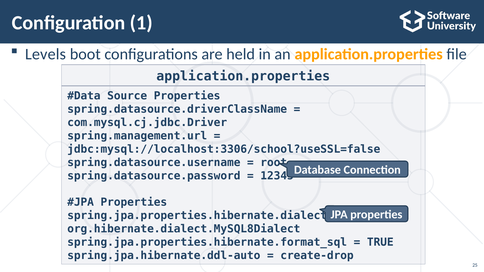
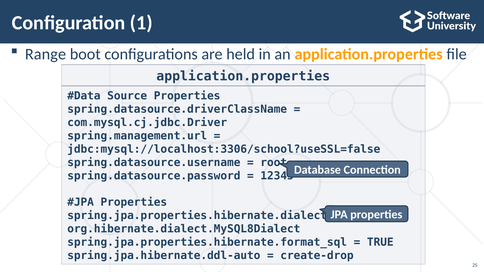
Levels: Levels -> Range
